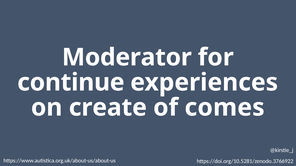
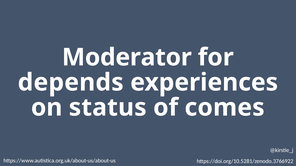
continue: continue -> depends
create: create -> status
